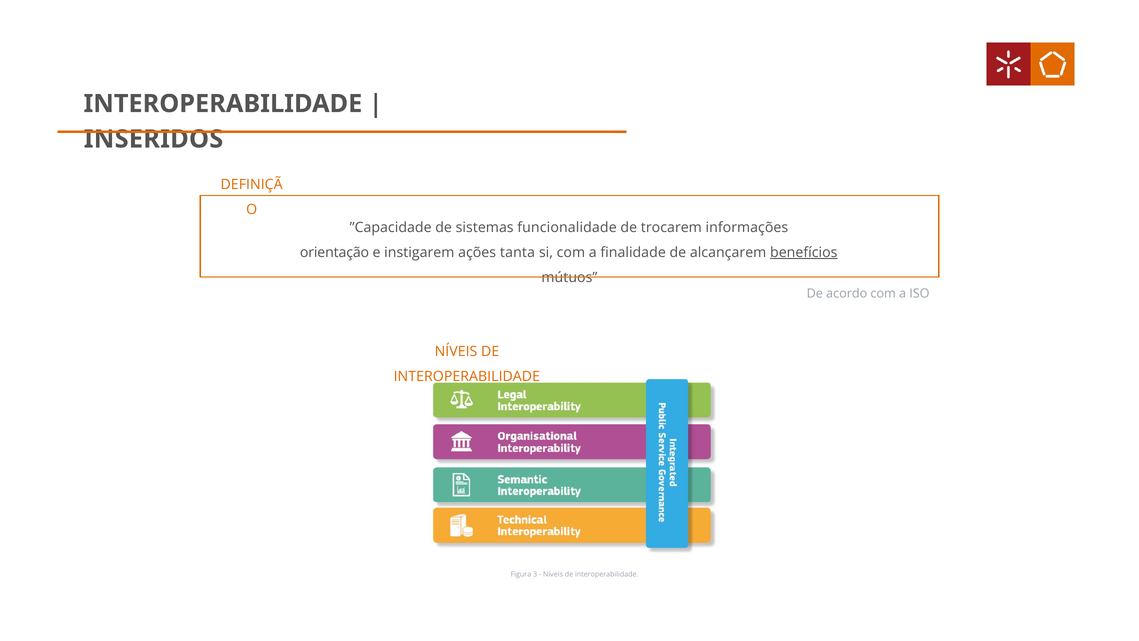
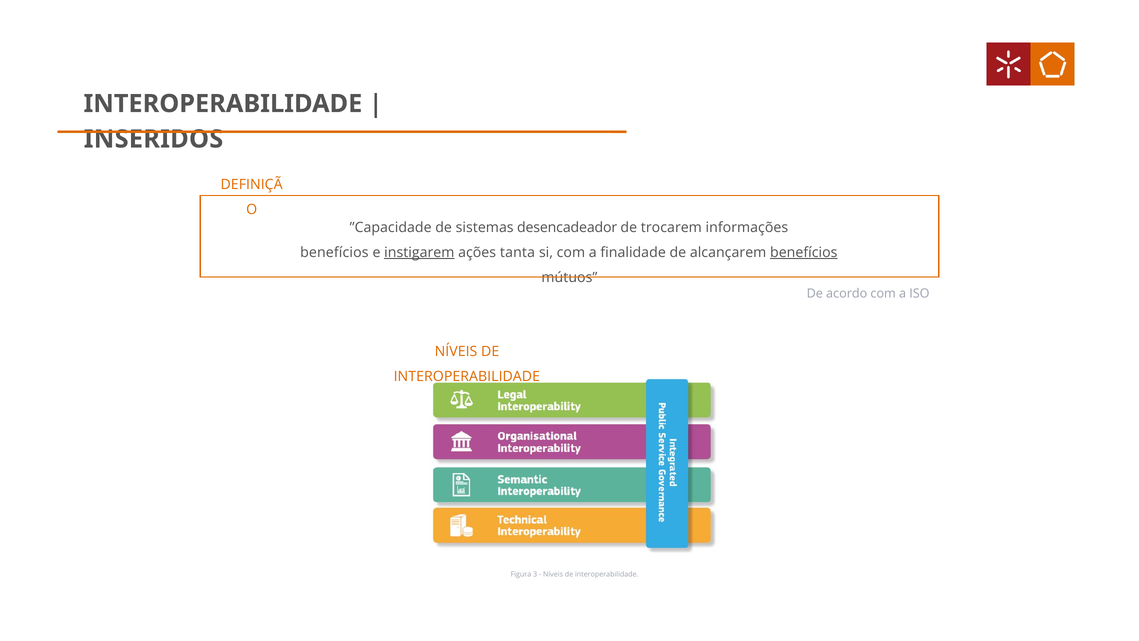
funcionalidade: funcionalidade -> desencadeador
orientação at (335, 252): orientação -> benefícios
instigarem underline: none -> present
